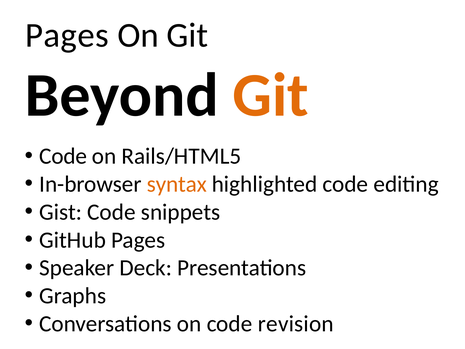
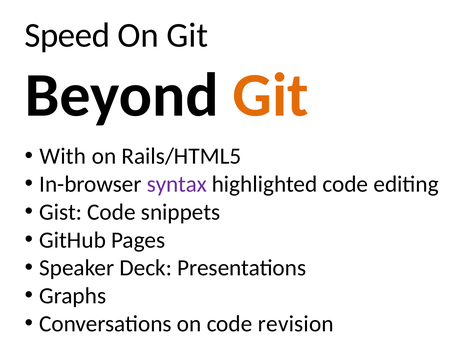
Pages at (67, 35): Pages -> Speed
Code at (63, 156): Code -> With
syntax colour: orange -> purple
